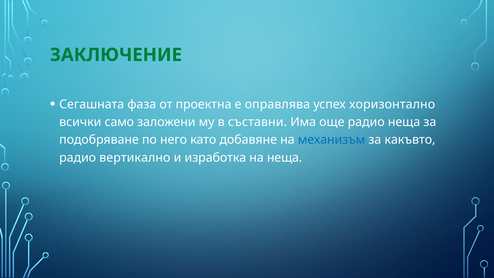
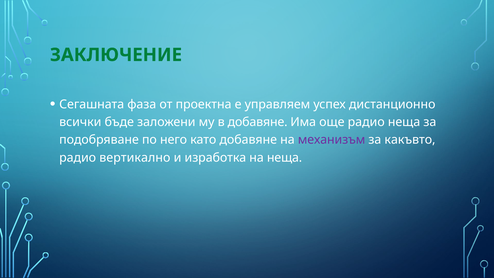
оправлява: оправлява -> управляем
хоризонтално: хоризонтално -> дистанционно
само: само -> бъде
в съставни: съставни -> добавяне
механизъм colour: blue -> purple
